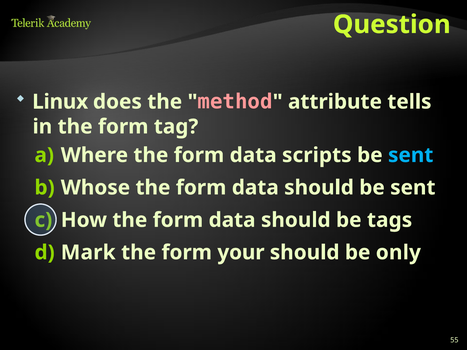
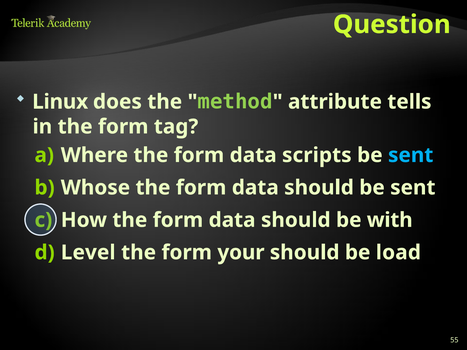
method colour: pink -> light green
tags: tags -> with
Mark: Mark -> Level
only: only -> load
